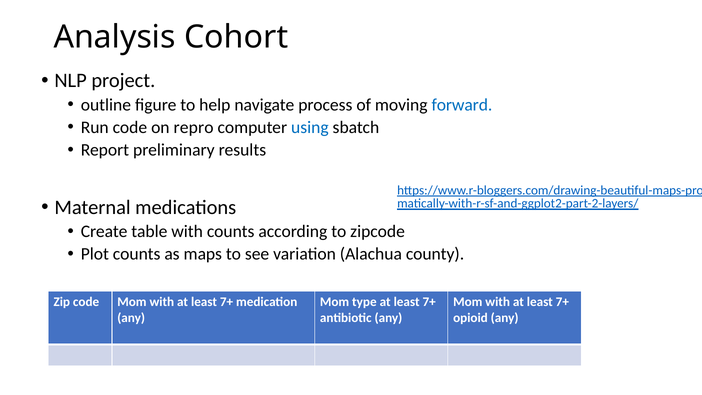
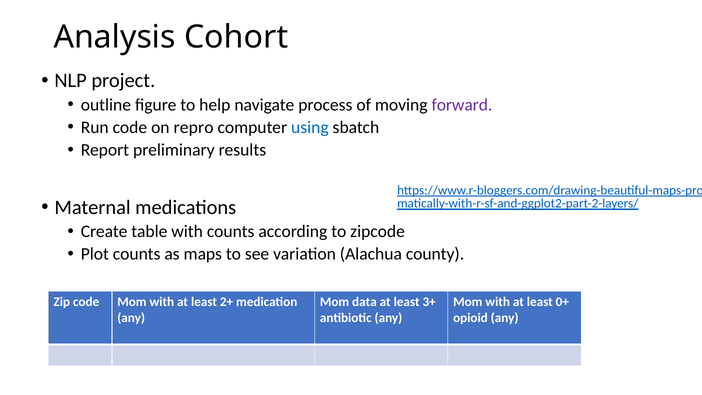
forward colour: blue -> purple
7+ at (227, 302): 7+ -> 2+
type: type -> data
7+ at (429, 302): 7+ -> 3+
7+ at (562, 302): 7+ -> 0+
